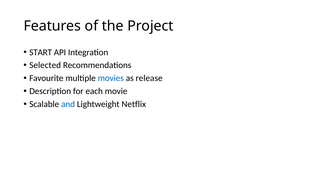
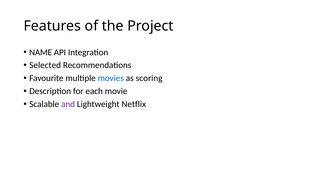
START: START -> NAME
release: release -> scoring
and colour: blue -> purple
